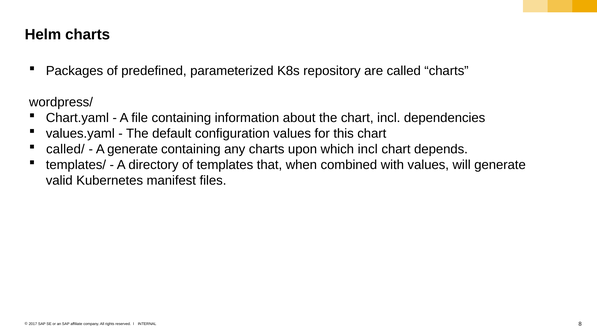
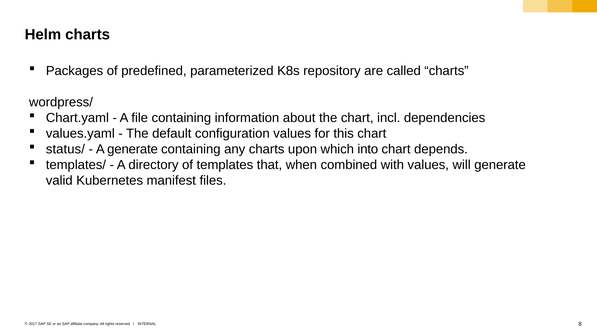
called/: called/ -> status/
which incl: incl -> into
